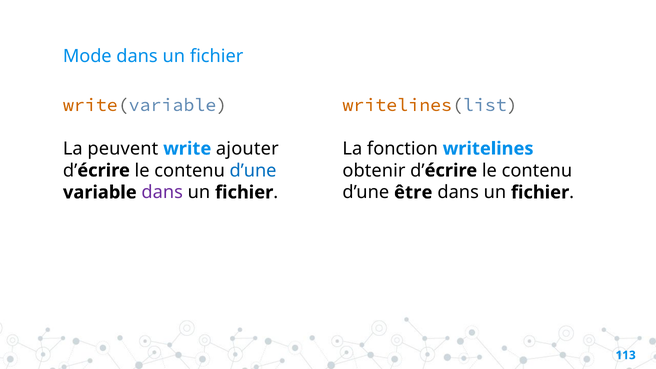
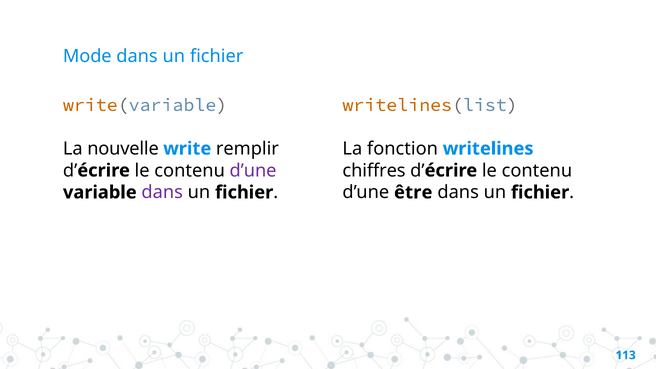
peuvent: peuvent -> nouvelle
ajouter: ajouter -> remplir
d’une at (253, 171) colour: blue -> purple
obtenir: obtenir -> chiffres
